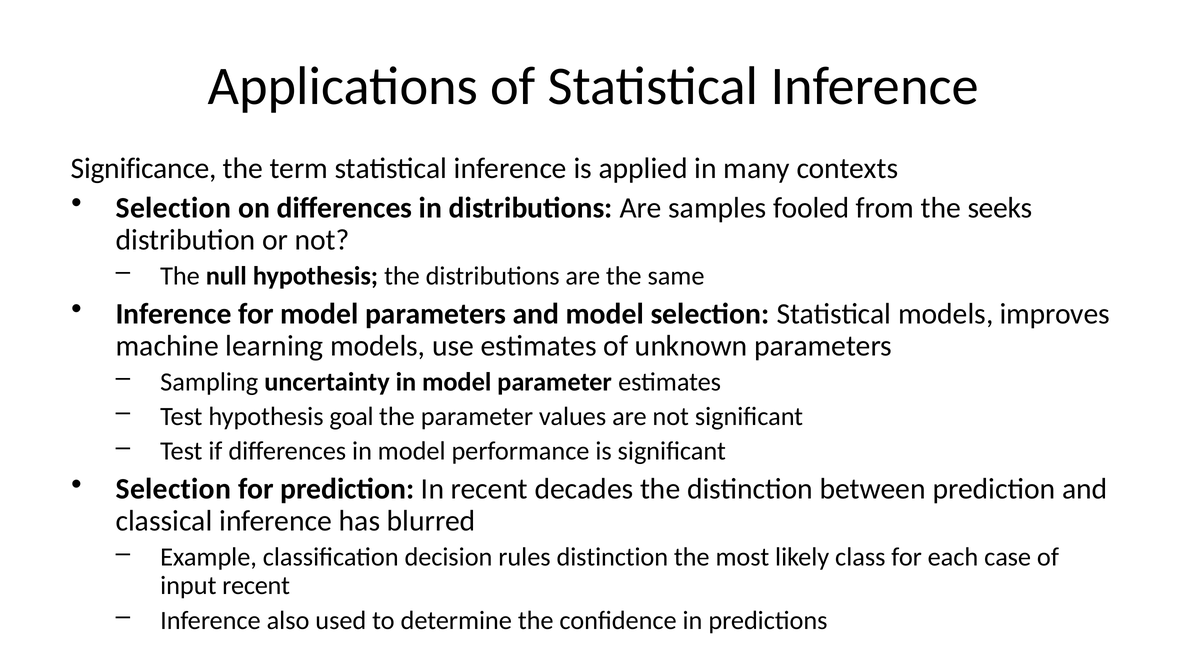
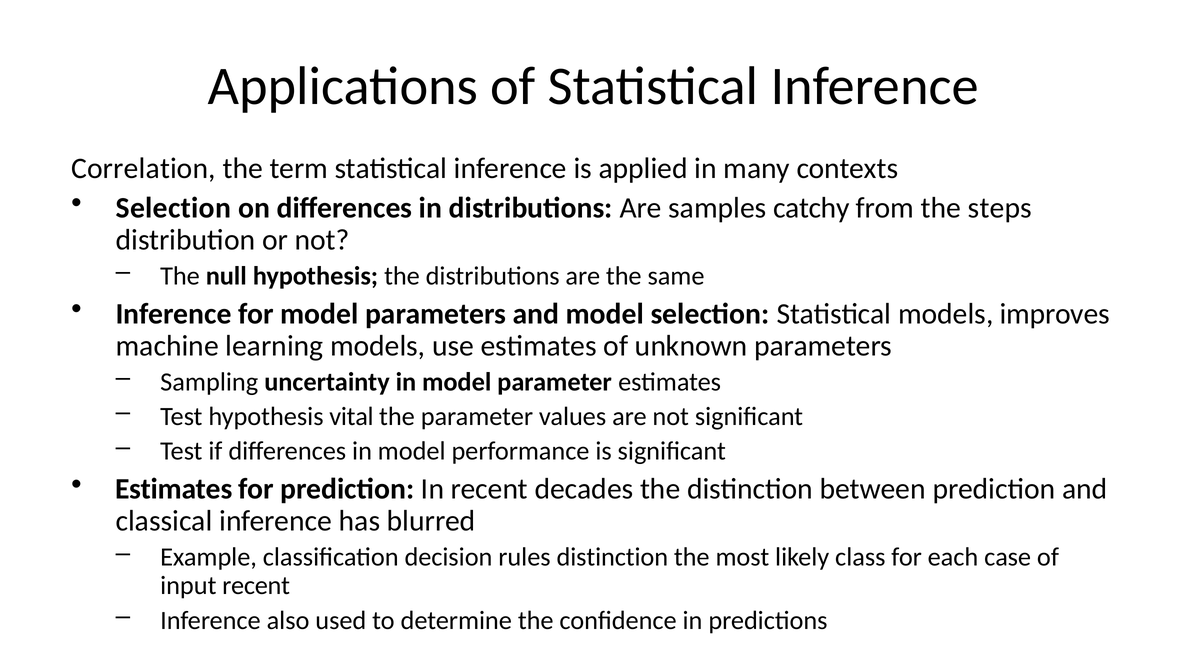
Significance: Significance -> Correlation
fooled: fooled -> catchy
seeks: seeks -> steps
goal: goal -> vital
Selection at (173, 489): Selection -> Estimates
